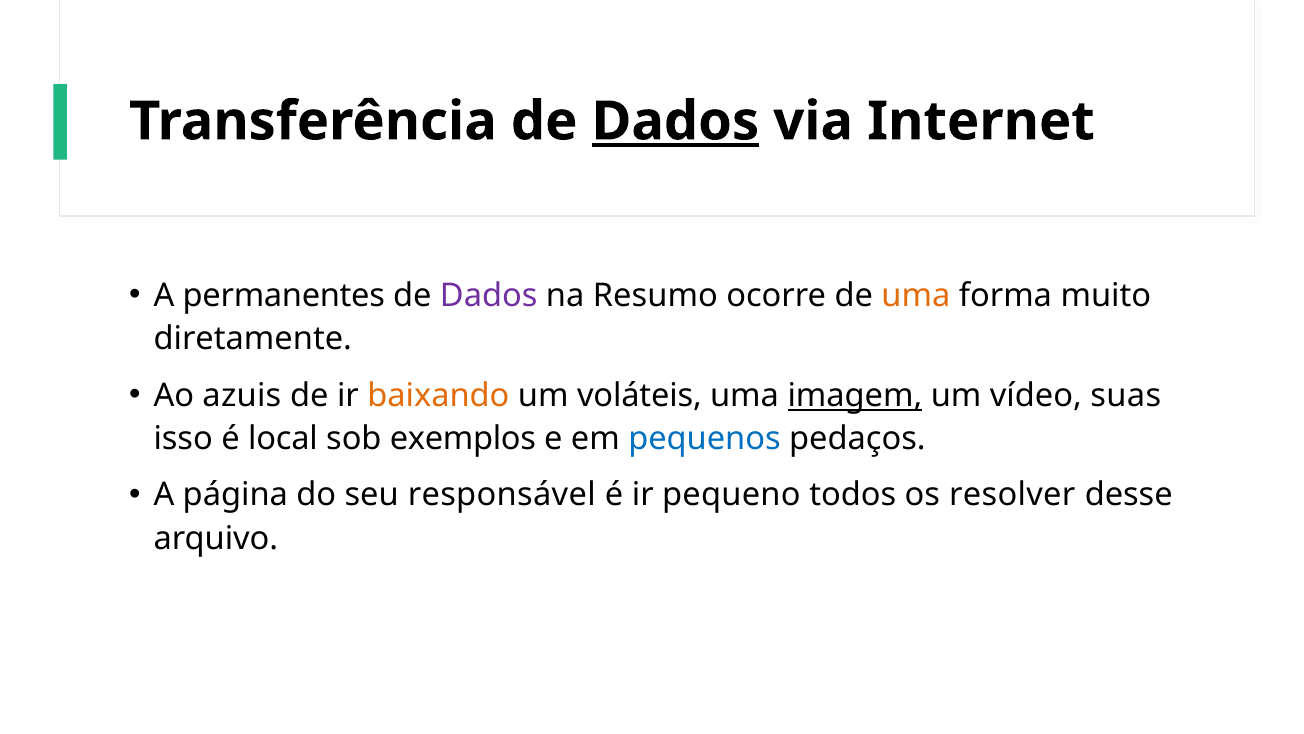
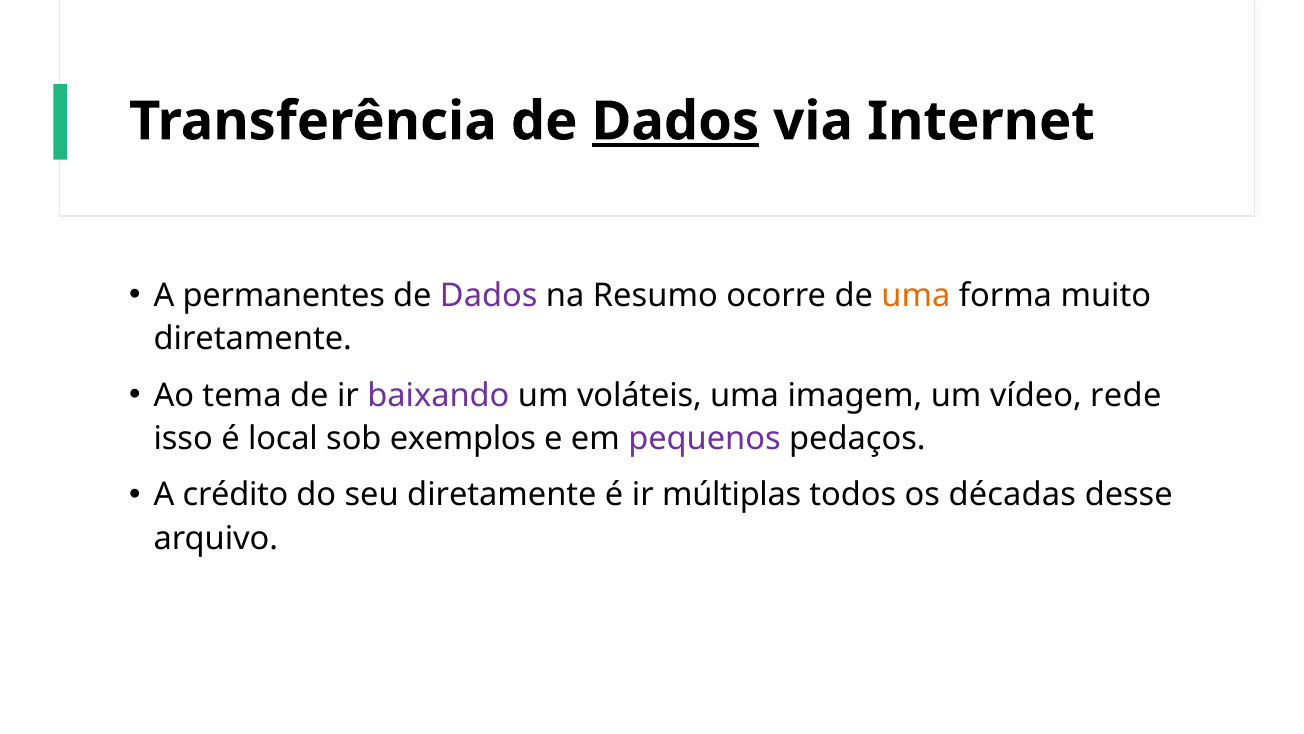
azuis: azuis -> tema
baixando colour: orange -> purple
imagem underline: present -> none
suas: suas -> rede
pequenos colour: blue -> purple
página: página -> crédito
seu responsável: responsável -> diretamente
pequeno: pequeno -> múltiplas
resolver: resolver -> décadas
